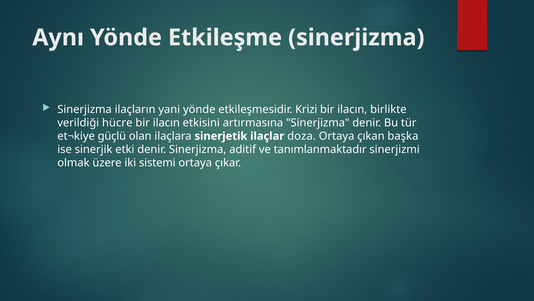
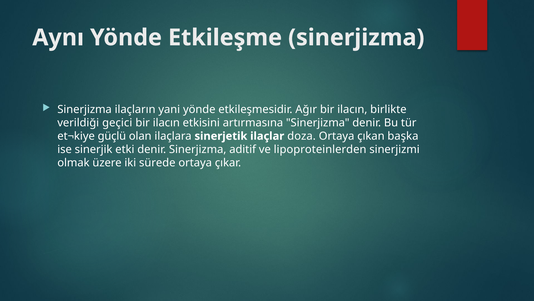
Krizi: Krizi -> Ağır
hücre: hücre -> geçici
tanımlanmaktadır: tanımlanmaktadır -> lipoproteinlerden
sistemi: sistemi -> sürede
